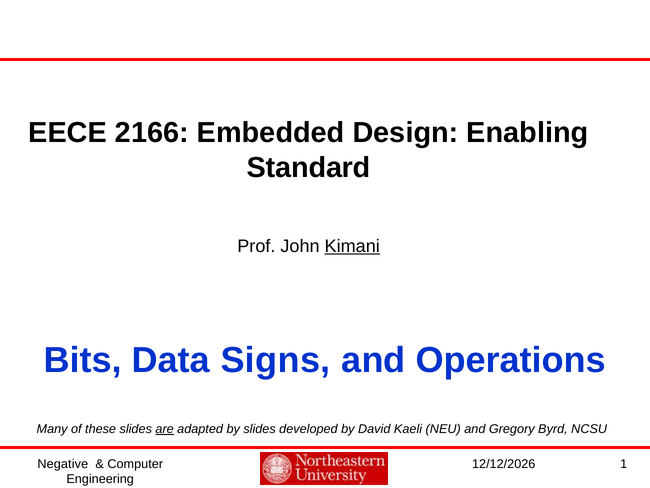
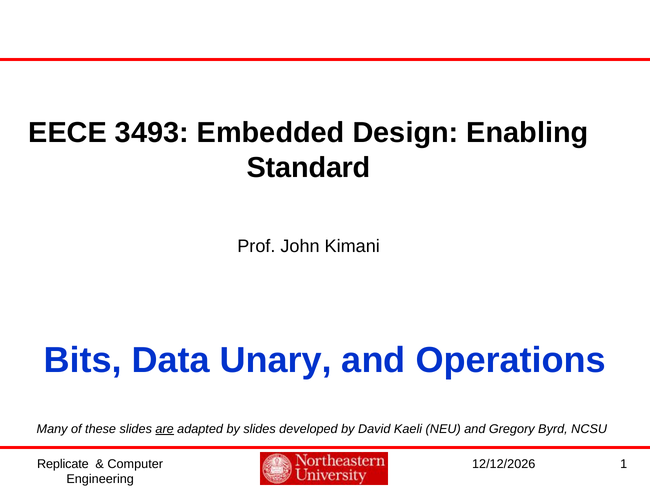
2166: 2166 -> 3493
Kimani underline: present -> none
Signs: Signs -> Unary
Negative: Negative -> Replicate
